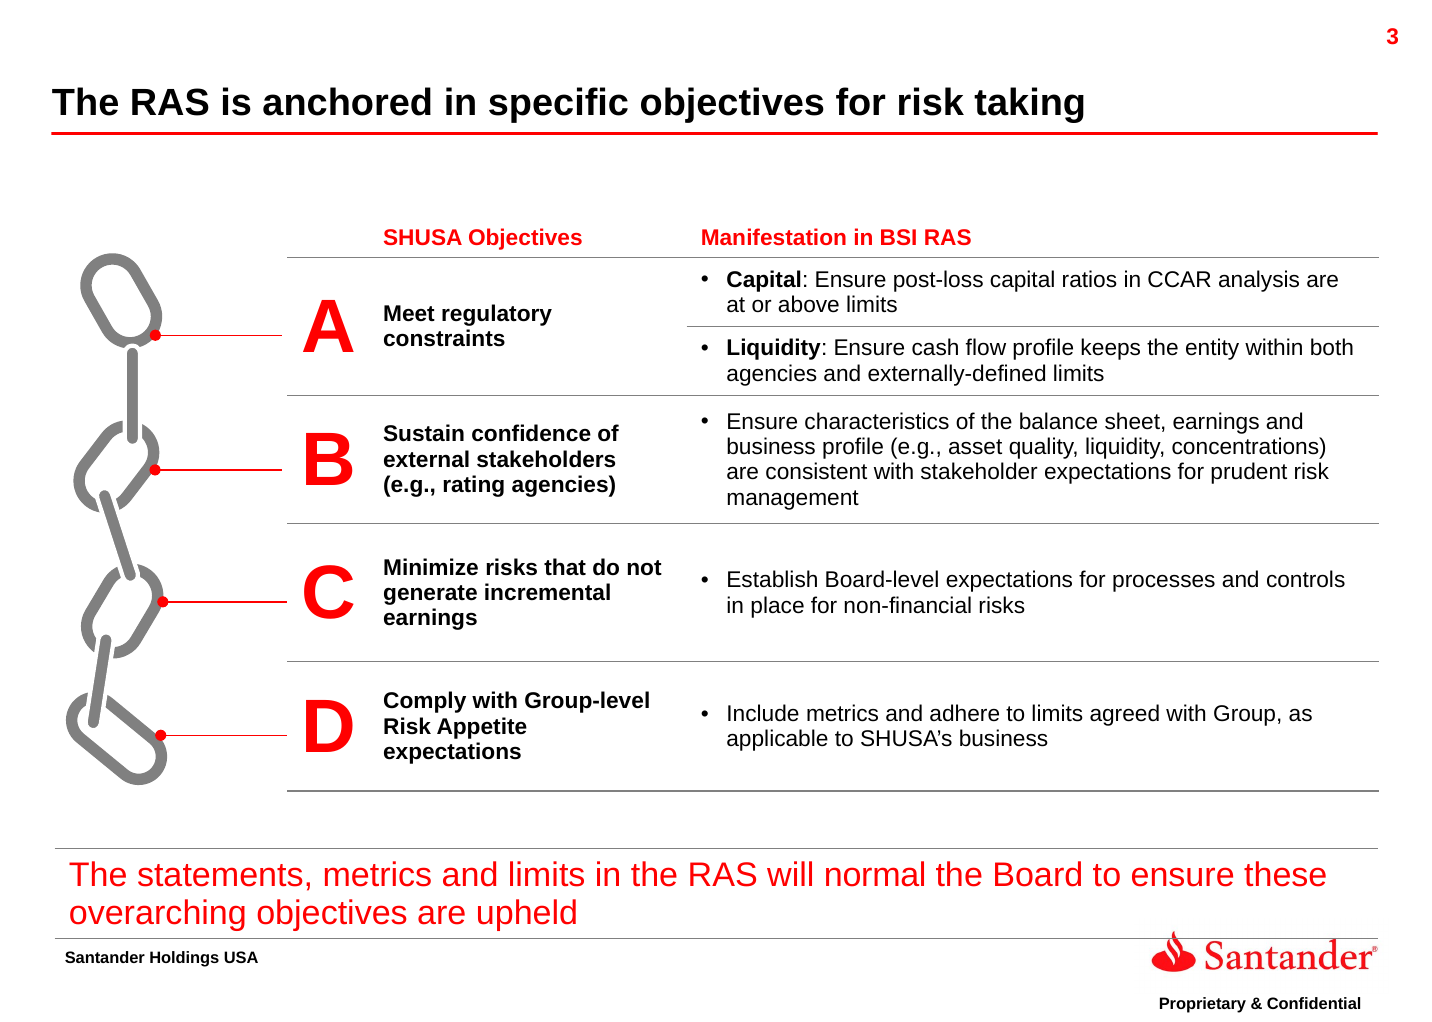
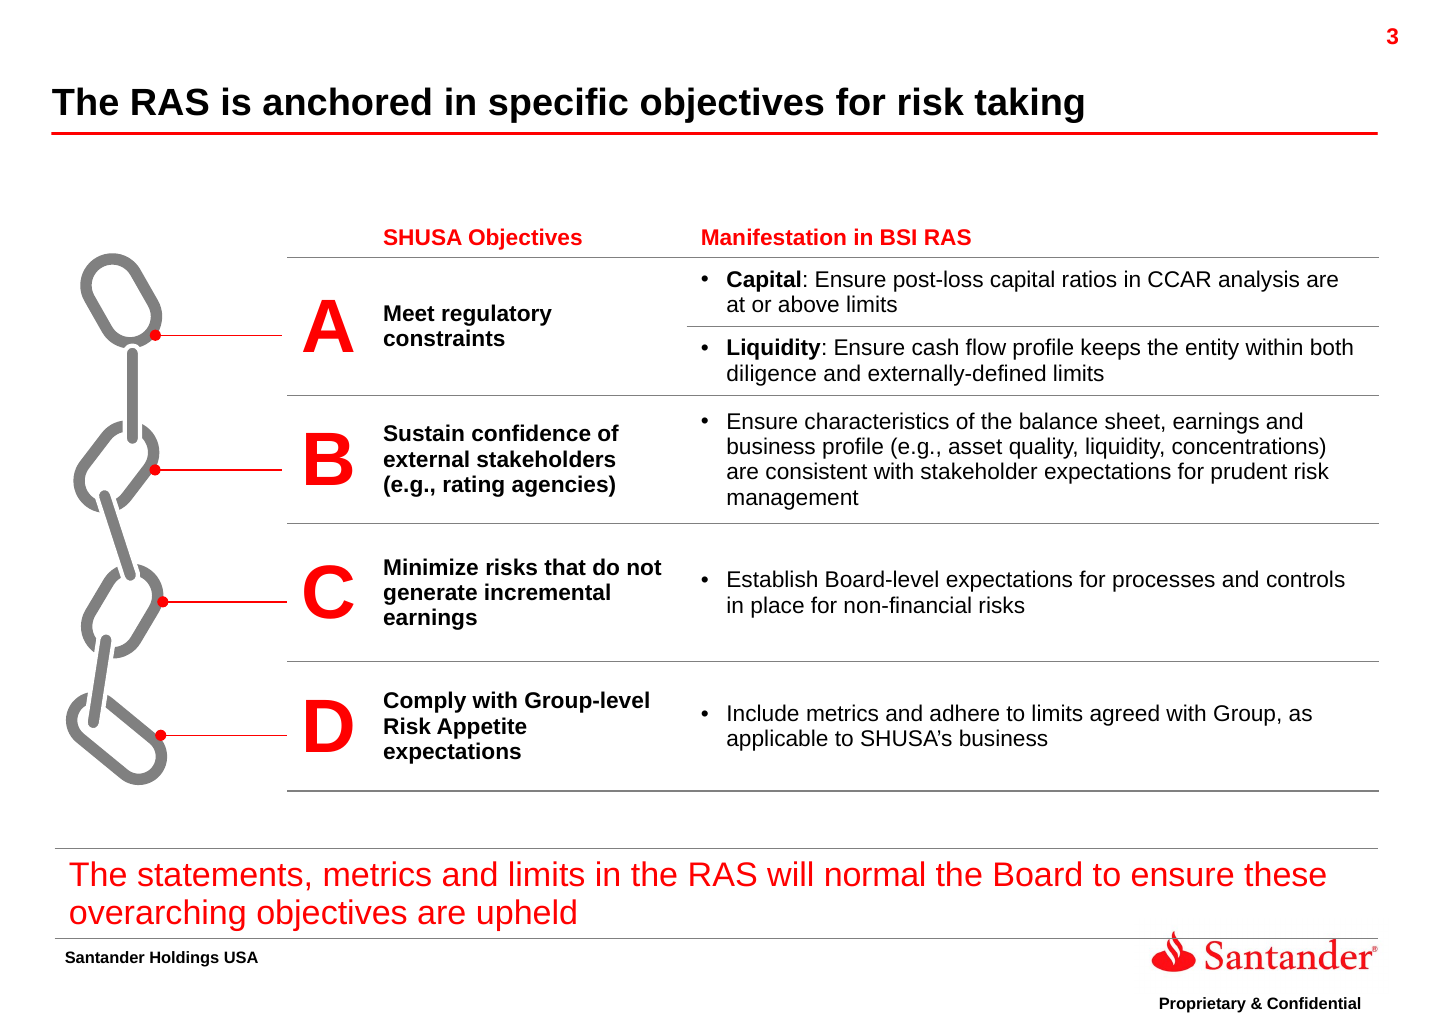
agencies at (772, 374): agencies -> diligence
